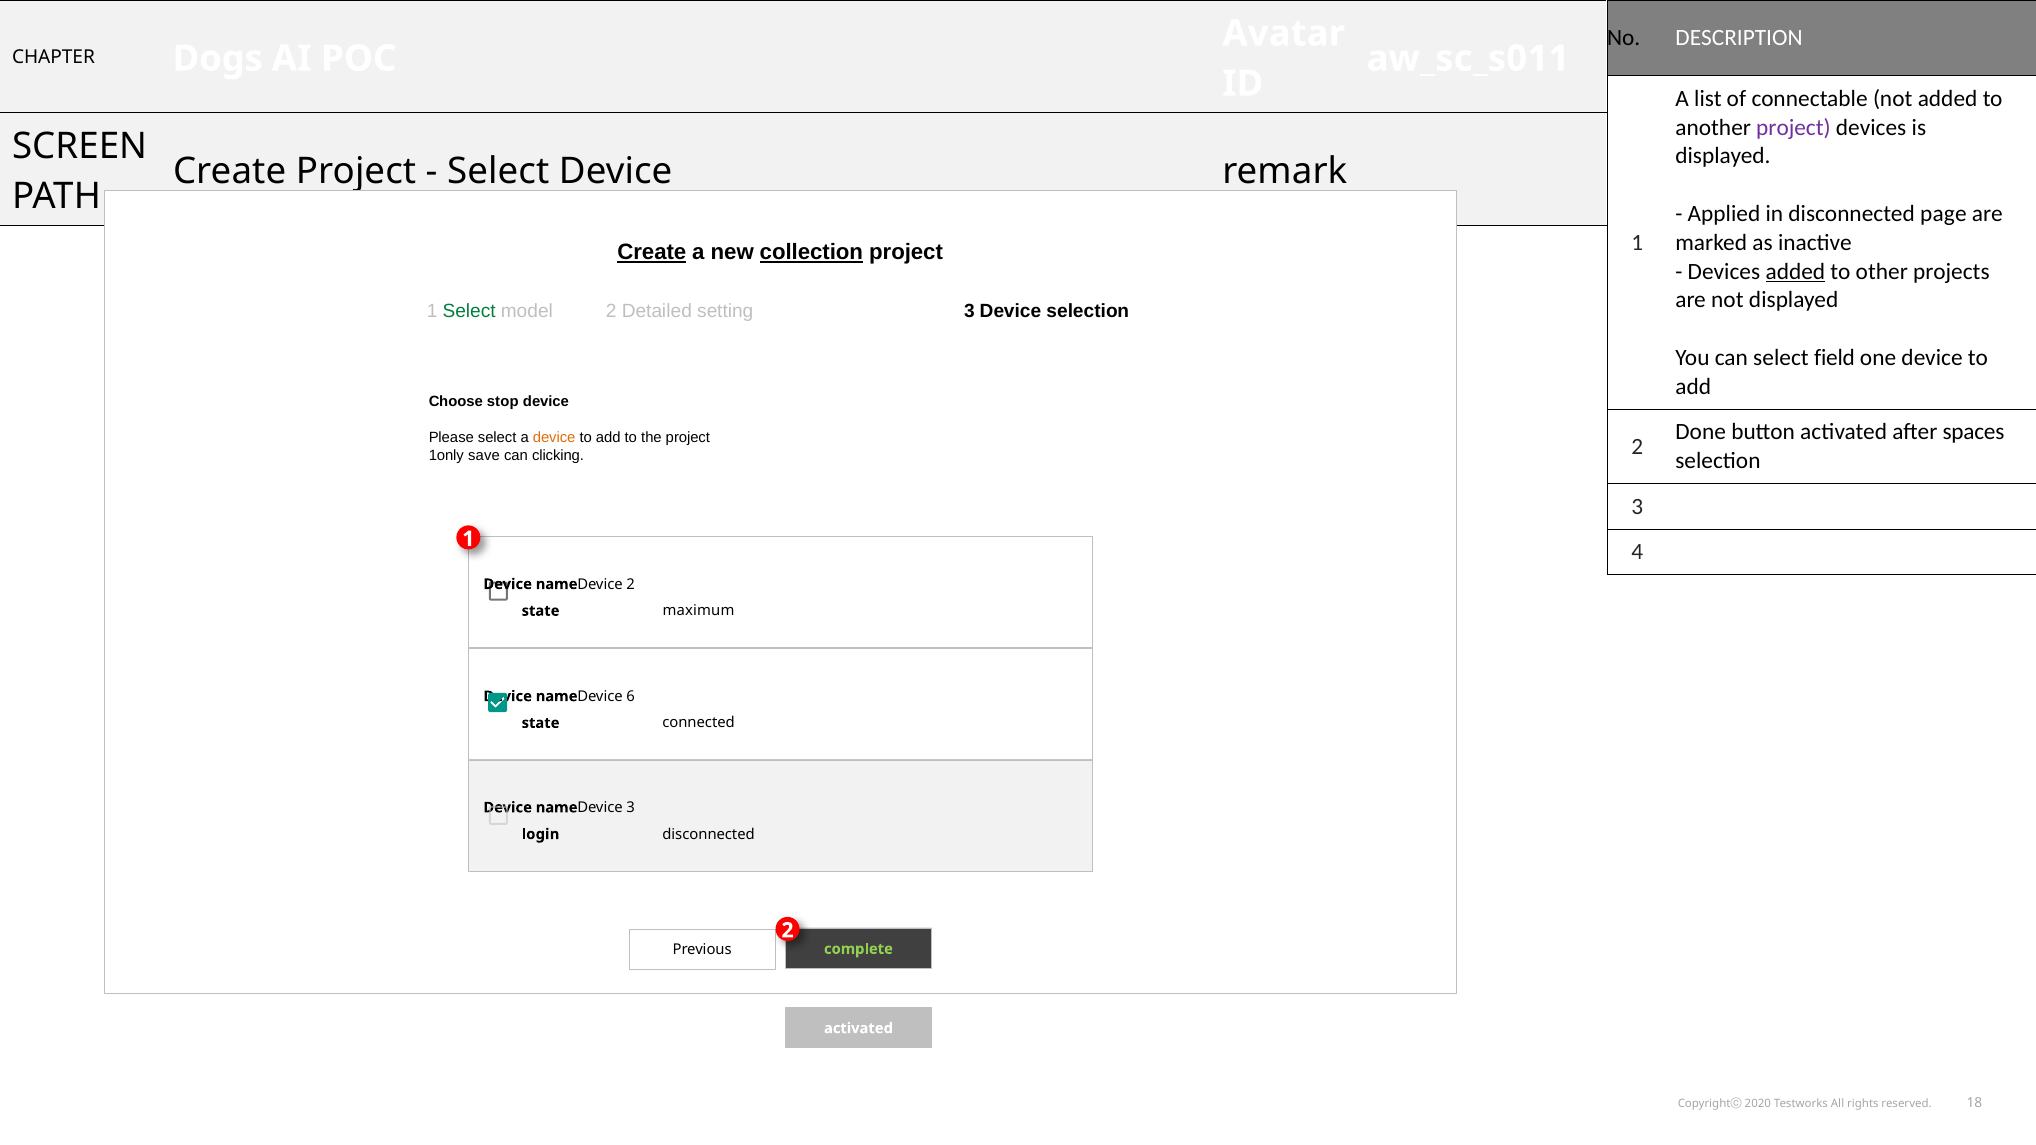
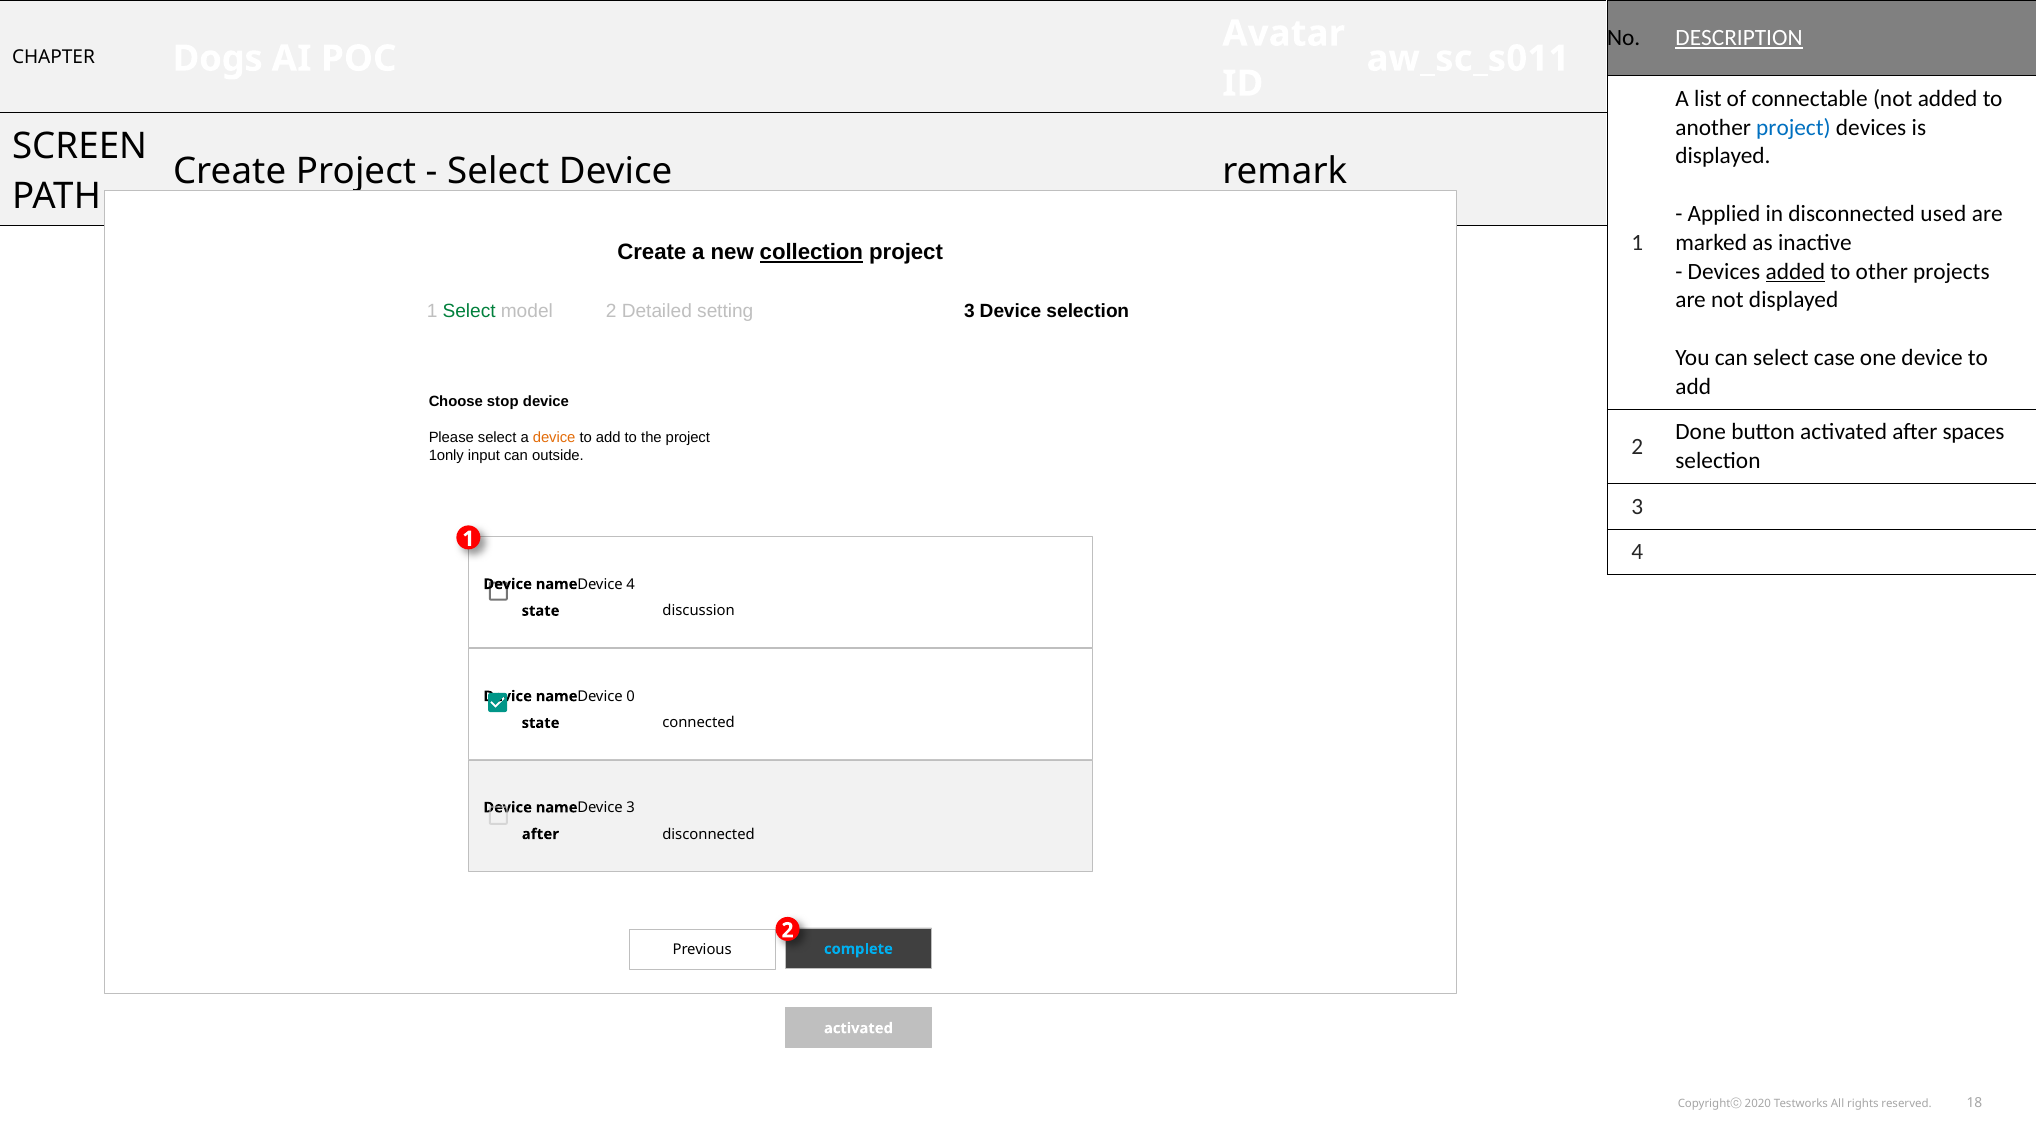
DESCRIPTION underline: none -> present
project at (1793, 127) colour: purple -> blue
page: page -> used
Create at (652, 252) underline: present -> none
field: field -> case
save: save -> input
clicking: clicking -> outside
nameDevice 2: 2 -> 4
maximum: maximum -> discussion
6: 6 -> 0
login at (540, 834): login -> after
complete colour: light green -> light blue
